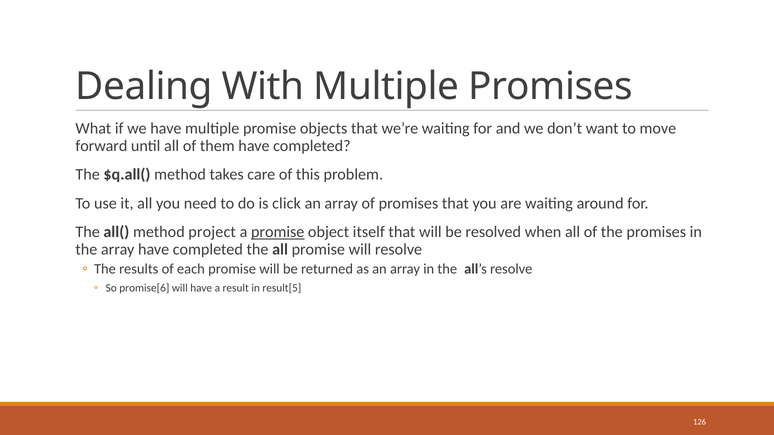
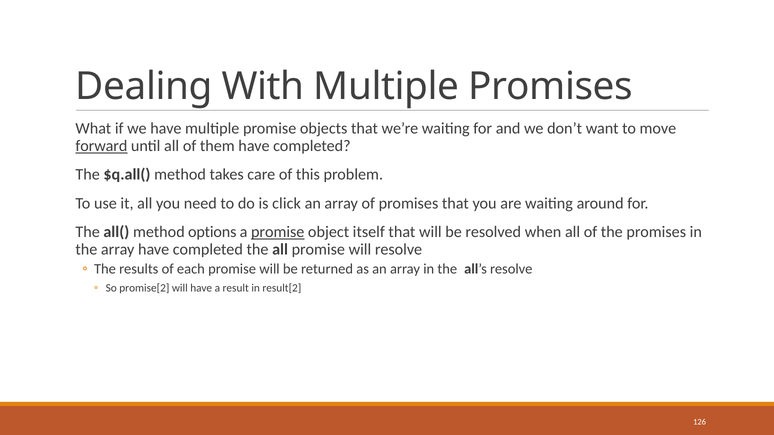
forward underline: none -> present
project: project -> options
promise[6: promise[6 -> promise[2
result[5: result[5 -> result[2
